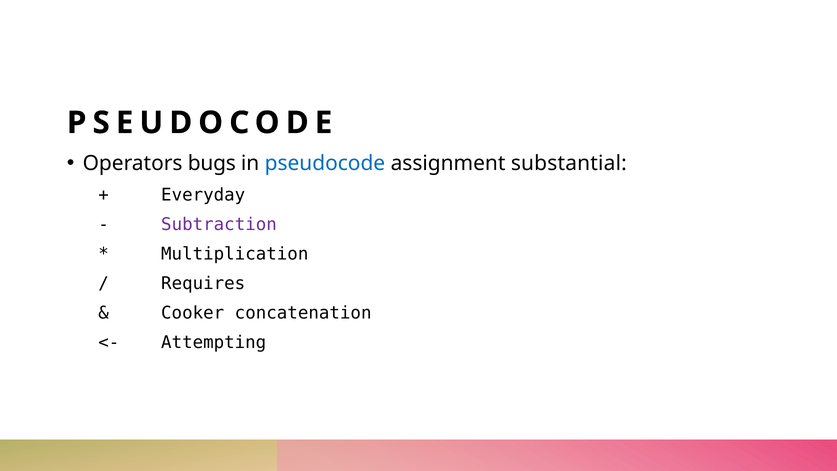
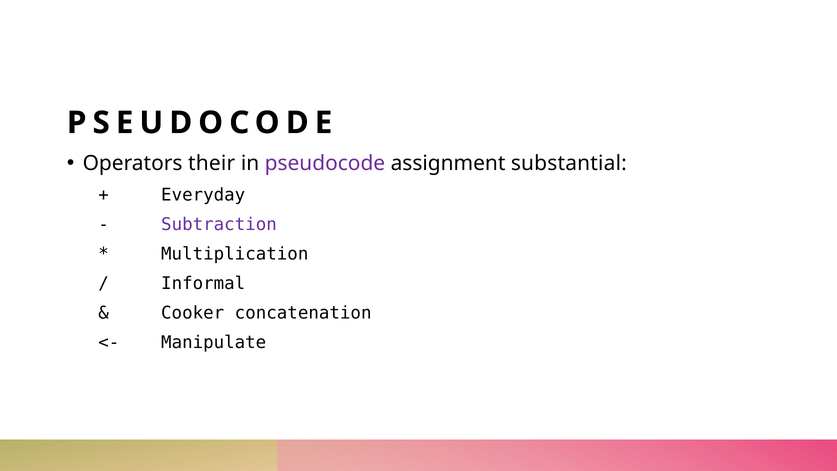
bugs: bugs -> their
pseudocode at (325, 163) colour: blue -> purple
Requires: Requires -> Informal
Attempting: Attempting -> Manipulate
